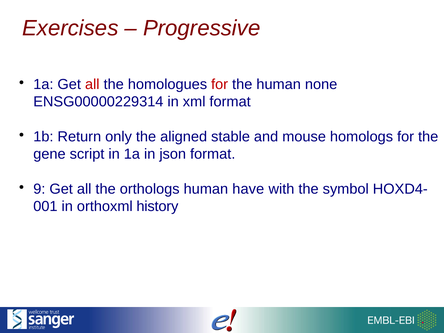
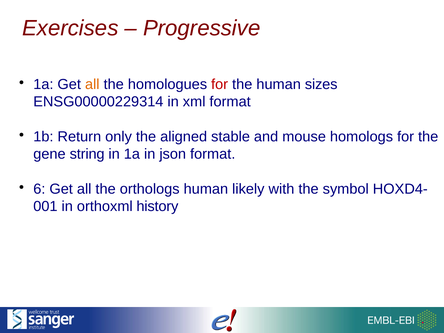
all at (92, 84) colour: red -> orange
none: none -> sizes
script: script -> string
9: 9 -> 6
have: have -> likely
